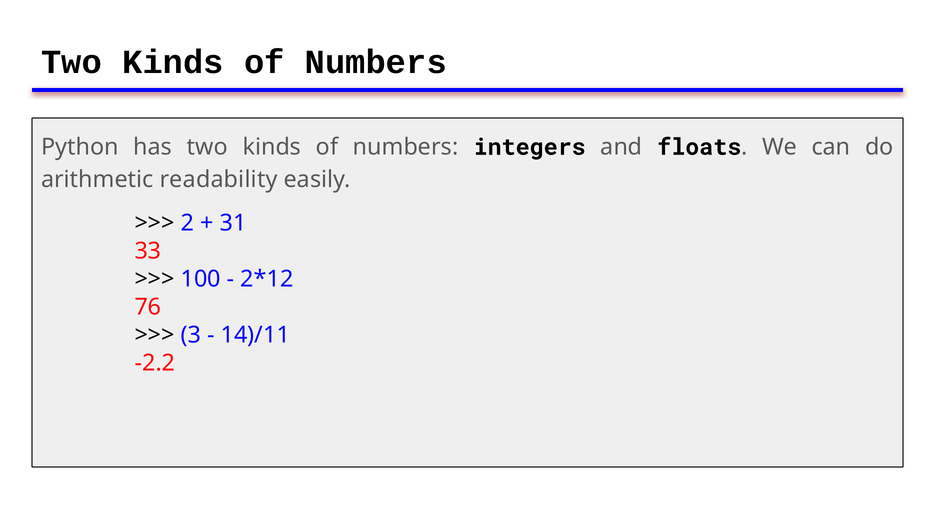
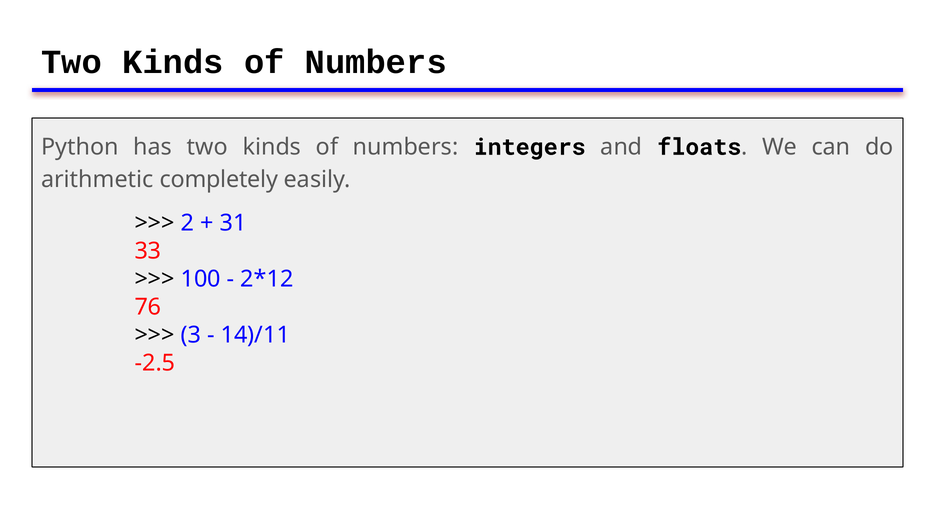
readability: readability -> completely
-2.2: -2.2 -> -2.5
